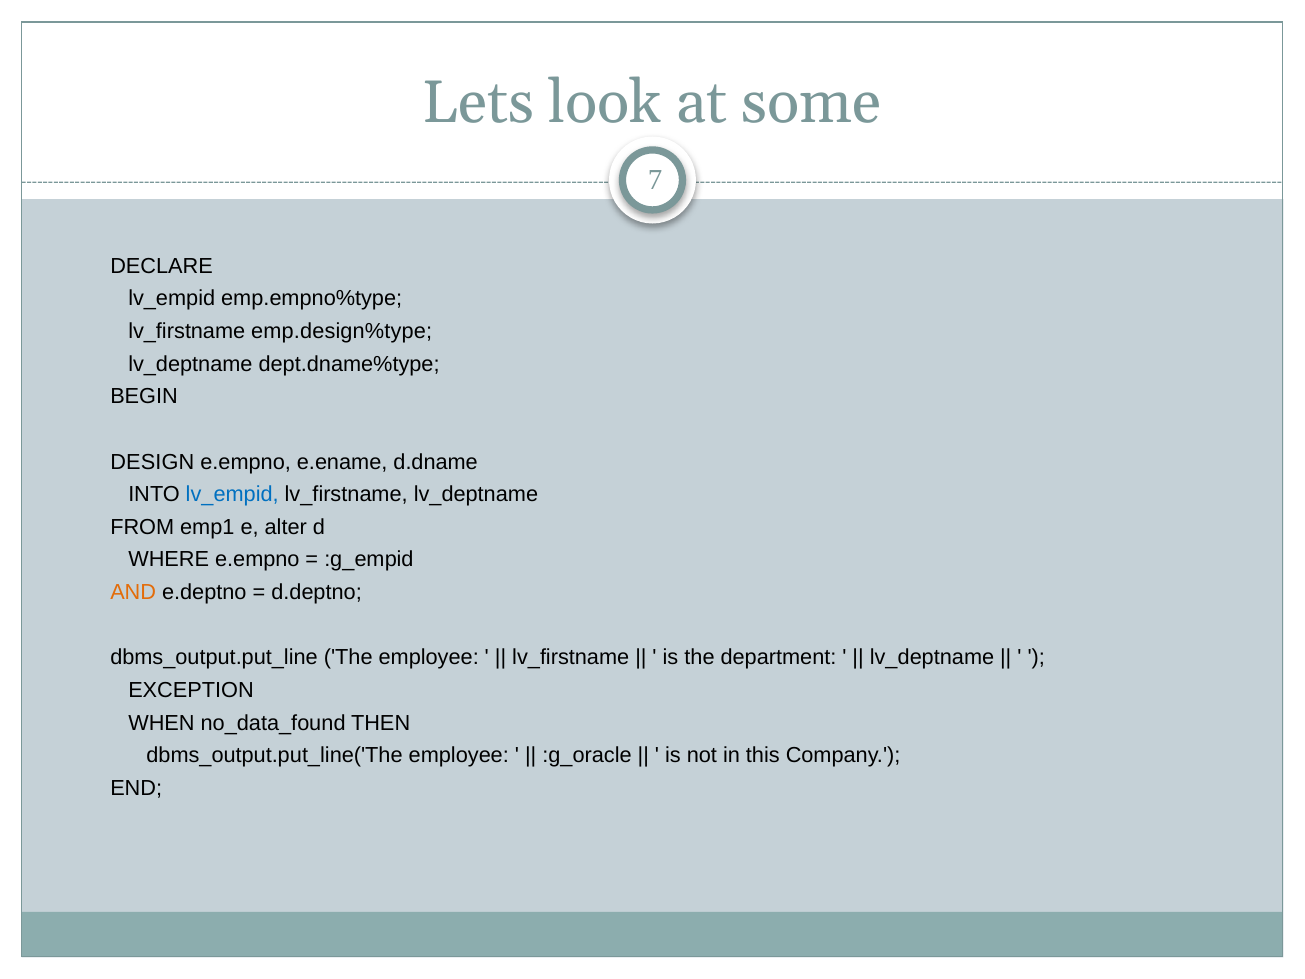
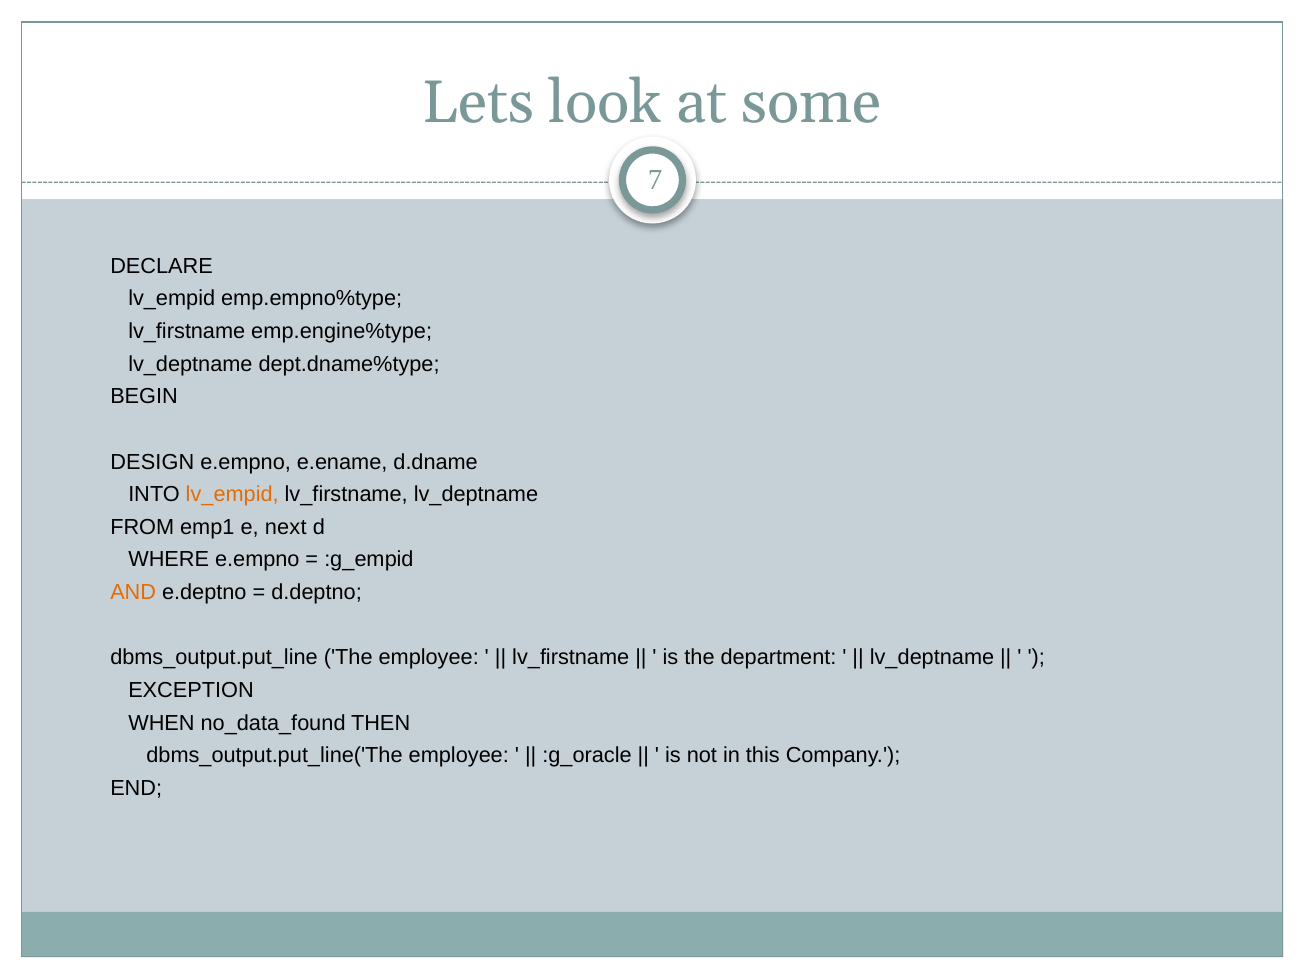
emp.design%type: emp.design%type -> emp.engine%type
lv_empid at (232, 494) colour: blue -> orange
alter: alter -> next
